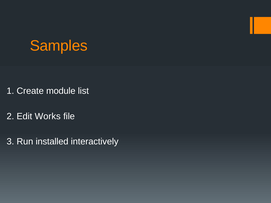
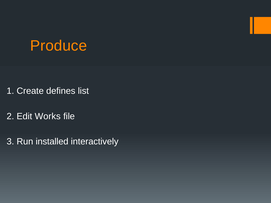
Samples: Samples -> Produce
module: module -> defines
